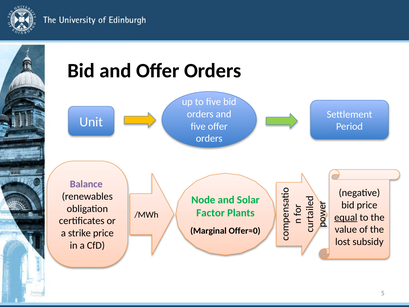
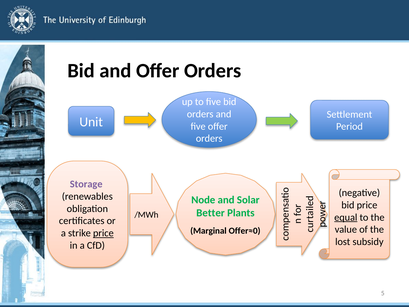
Balance: Balance -> Storage
Factor: Factor -> Better
price at (103, 233) underline: none -> present
